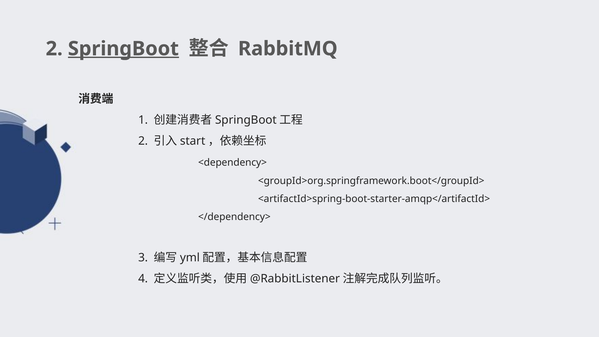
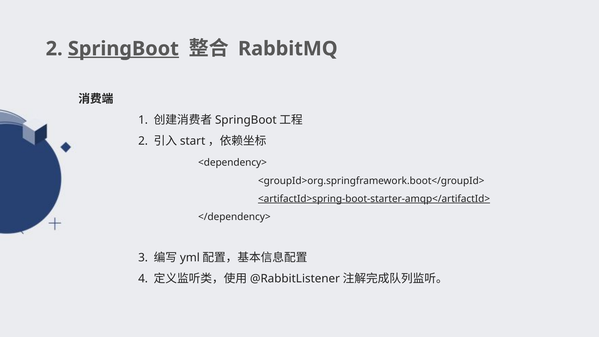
<artifactId>spring-boot-starter-amqp</artifactId> underline: none -> present
